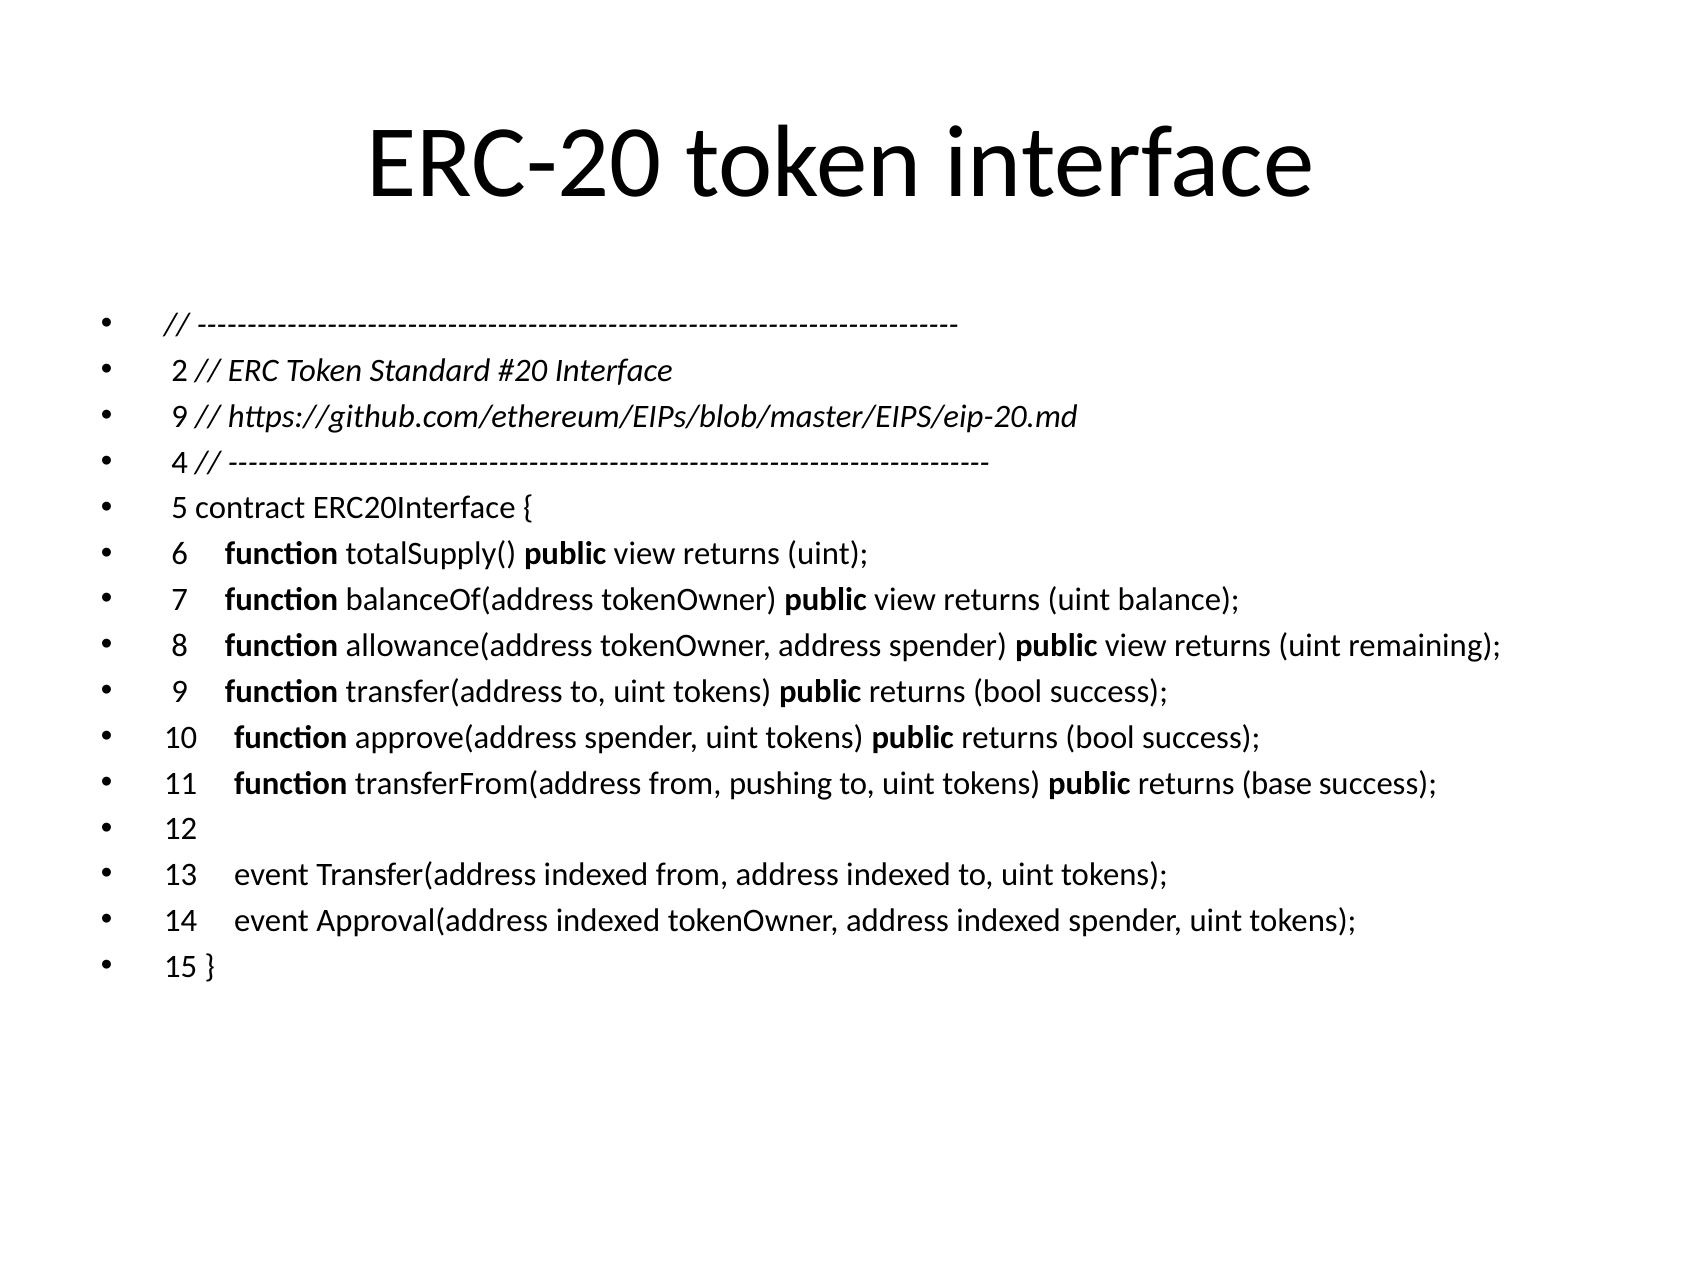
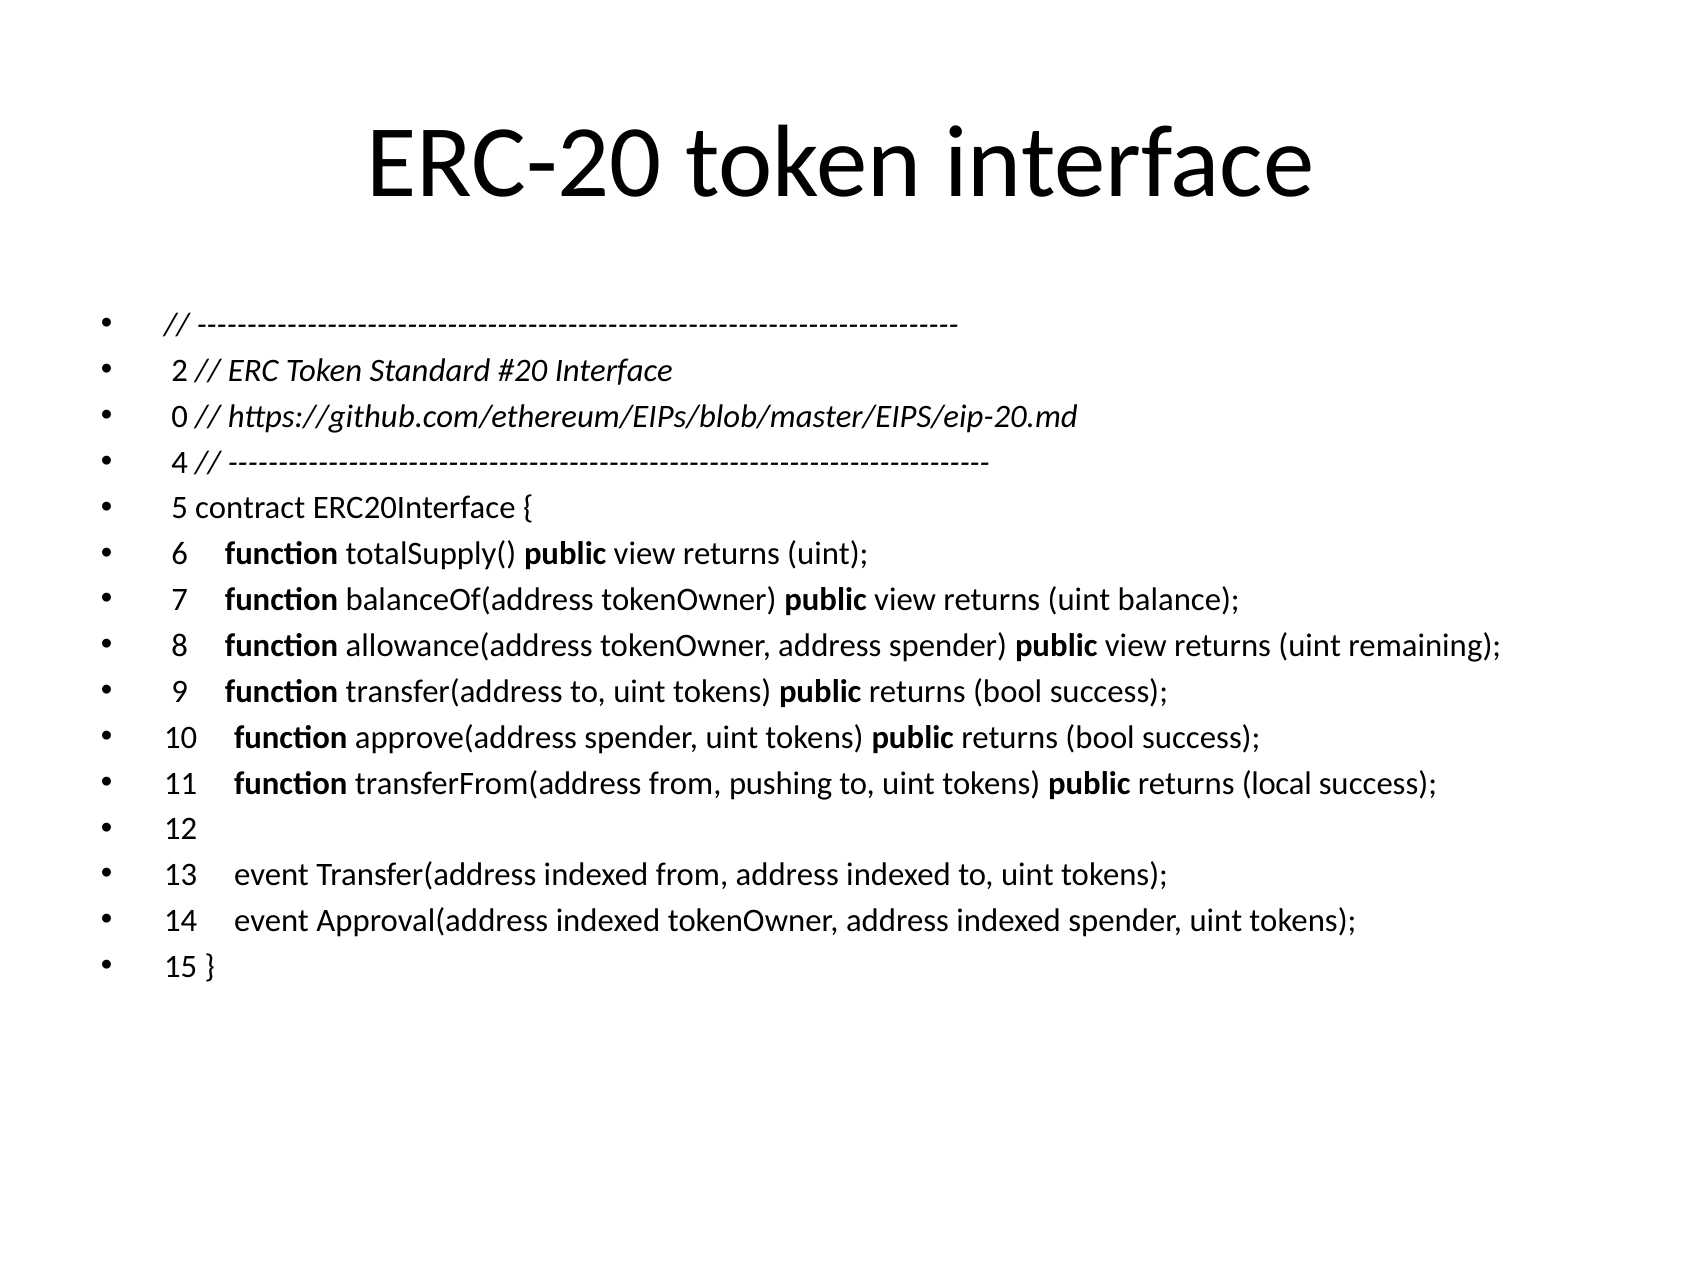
9 at (180, 416): 9 -> 0
base: base -> local
